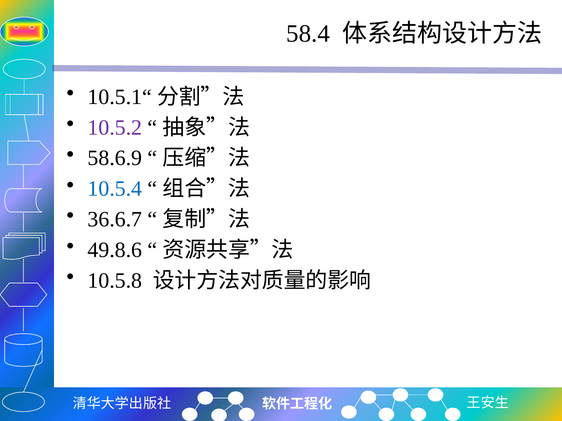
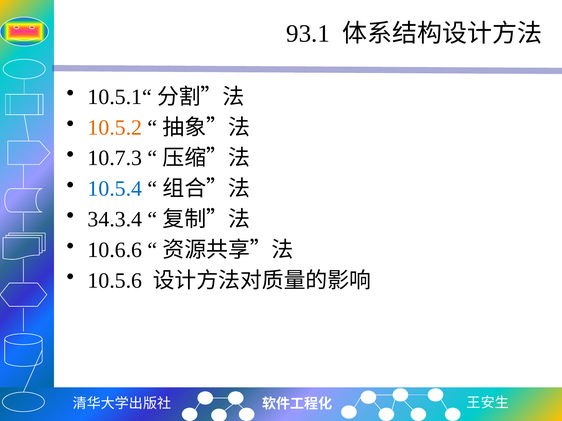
58.4: 58.4 -> 93.1
10.5.2 colour: purple -> orange
58.6.9: 58.6.9 -> 10.7.3
36.6.7: 36.6.7 -> 34.3.4
49.8.6: 49.8.6 -> 10.6.6
10.5.8: 10.5.8 -> 10.5.6
